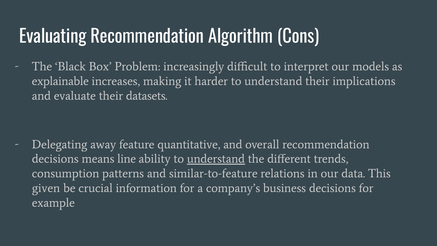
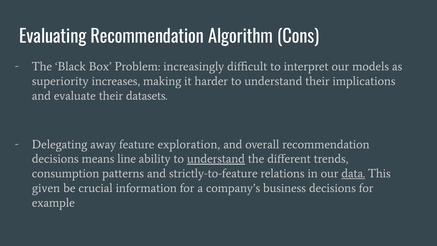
explainable: explainable -> superiority
quantitative: quantitative -> exploration
similar-to-feature: similar-to-feature -> strictly-to-feature
data underline: none -> present
